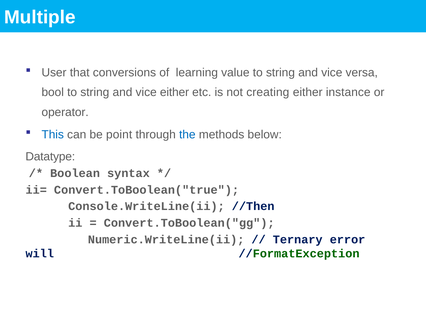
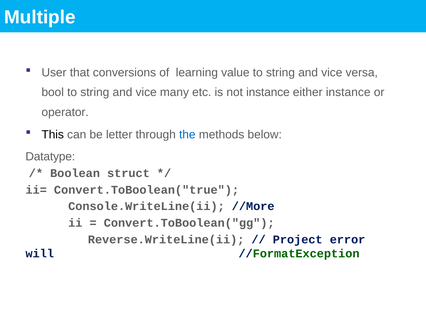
vice either: either -> many
not creating: creating -> instance
This colour: blue -> black
point: point -> letter
syntax: syntax -> struct
//Then: //Then -> //More
Numeric.WriteLine(ii: Numeric.WriteLine(ii -> Reverse.WriteLine(ii
Ternary: Ternary -> Project
